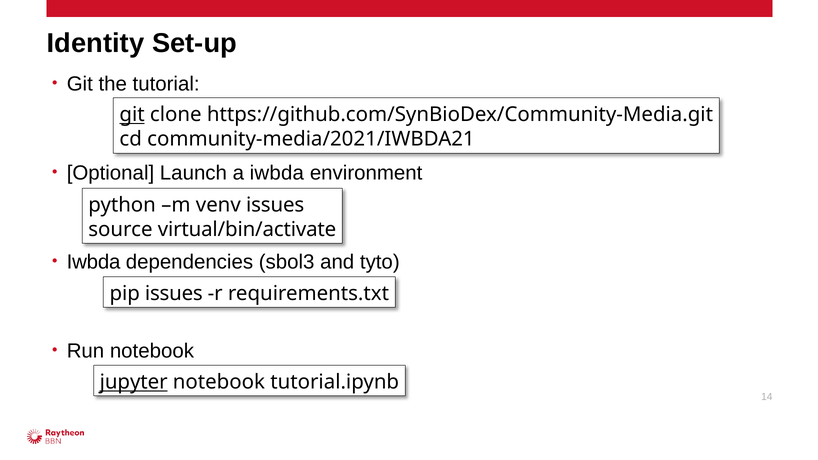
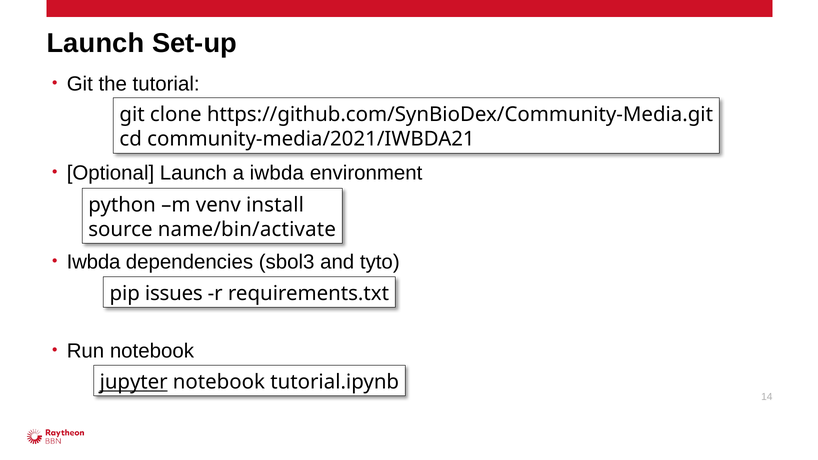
Identity at (95, 43): Identity -> Launch
git at (132, 115) underline: present -> none
venv issues: issues -> install
virtual/bin/activate: virtual/bin/activate -> name/bin/activate
